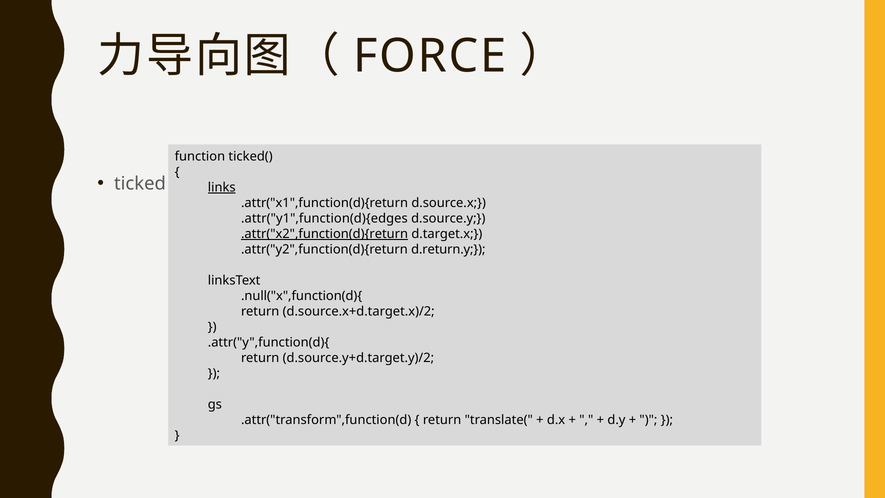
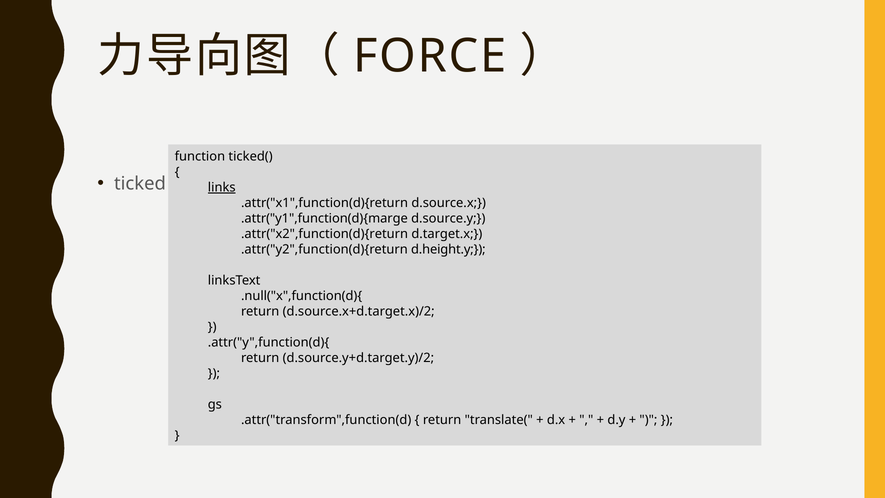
.attr("y1",function(d){edges: .attr("y1",function(d){edges -> .attr("y1",function(d){marge
.attr("x2",function(d){return underline: present -> none
d.return.y: d.return.y -> d.height.y
